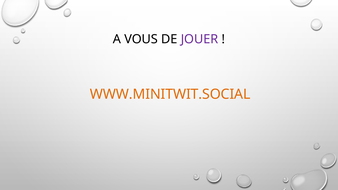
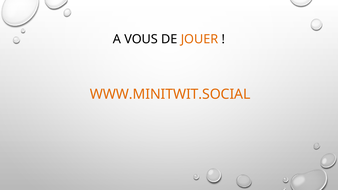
JOUER colour: purple -> orange
